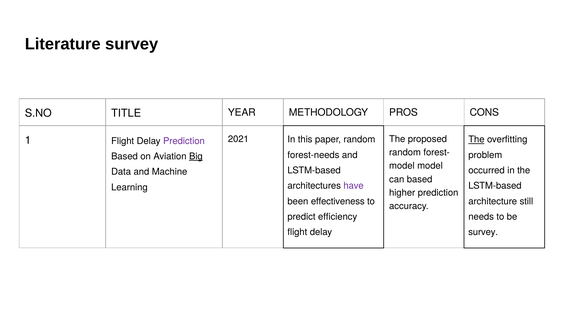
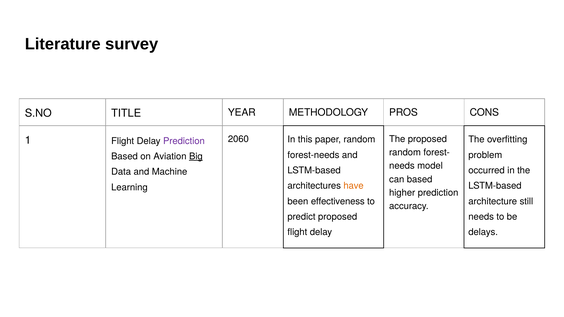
2021: 2021 -> 2060
The at (476, 140) underline: present -> none
model at (402, 166): model -> needs
have colour: purple -> orange
predict efficiency: efficiency -> proposed
survey at (483, 232): survey -> delays
